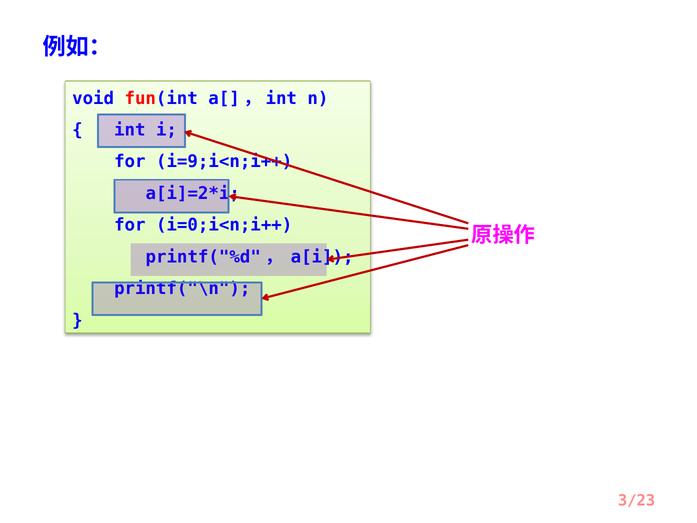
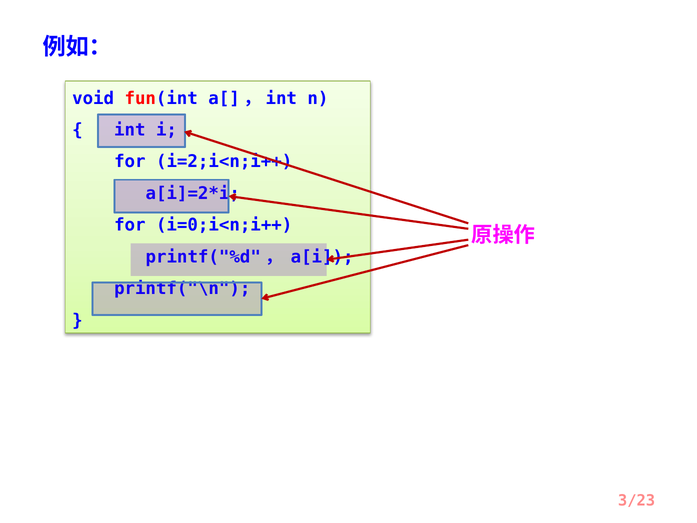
i=9;i<n;i++: i=9;i<n;i++ -> i=2;i<n;i++
